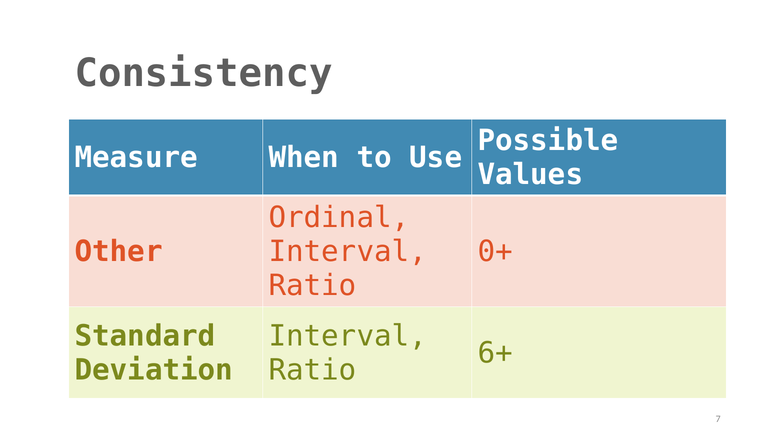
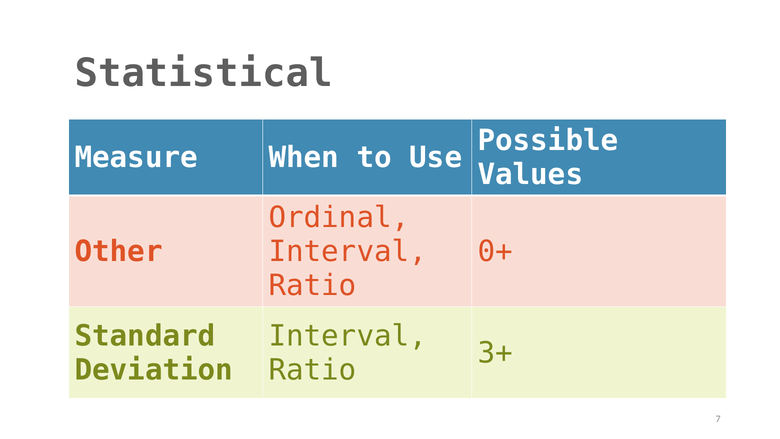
Consistency: Consistency -> Statistical
6+: 6+ -> 3+
